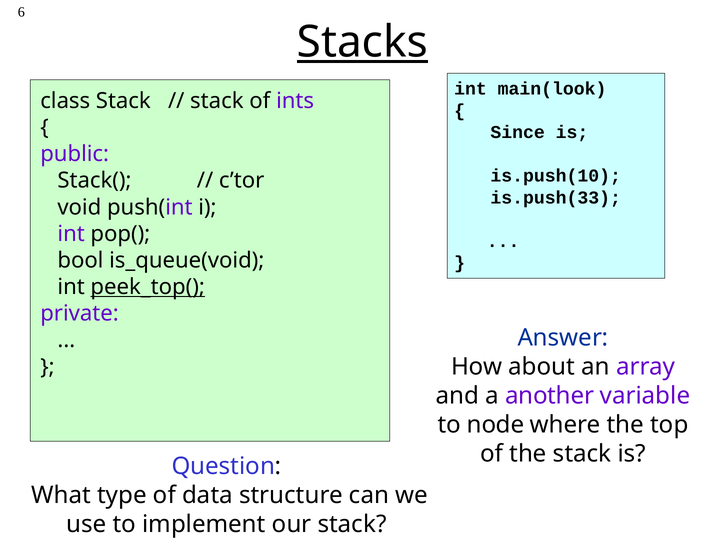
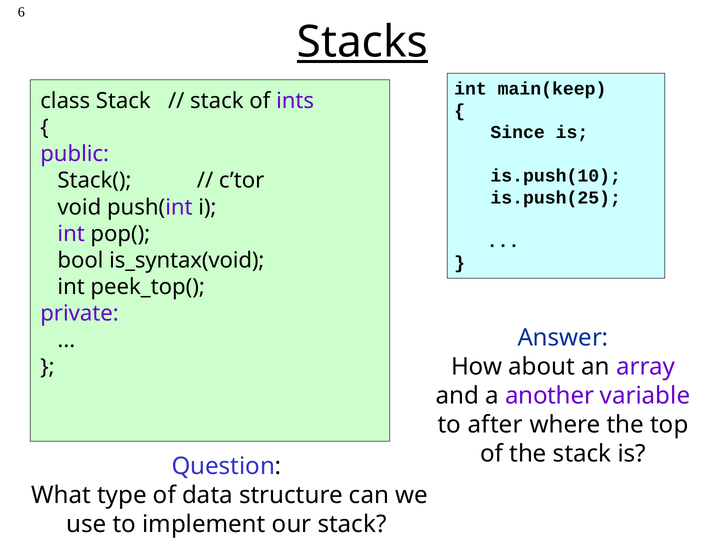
main(look: main(look -> main(keep
is.push(33: is.push(33 -> is.push(25
is_queue(void: is_queue(void -> is_syntax(void
peek_top( underline: present -> none
node: node -> after
